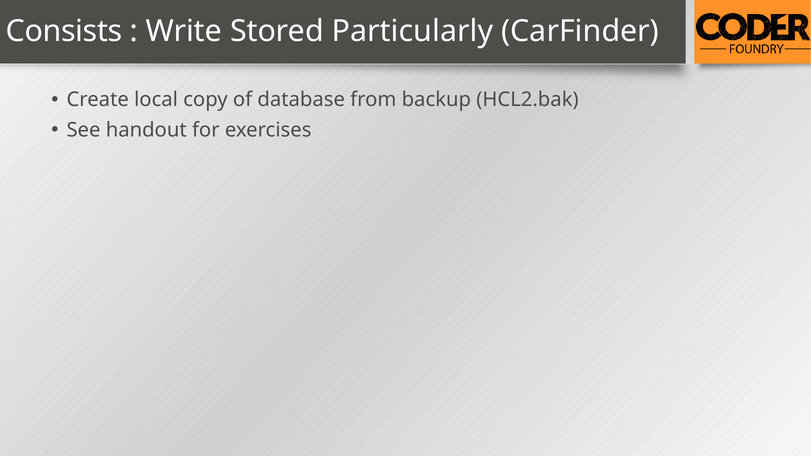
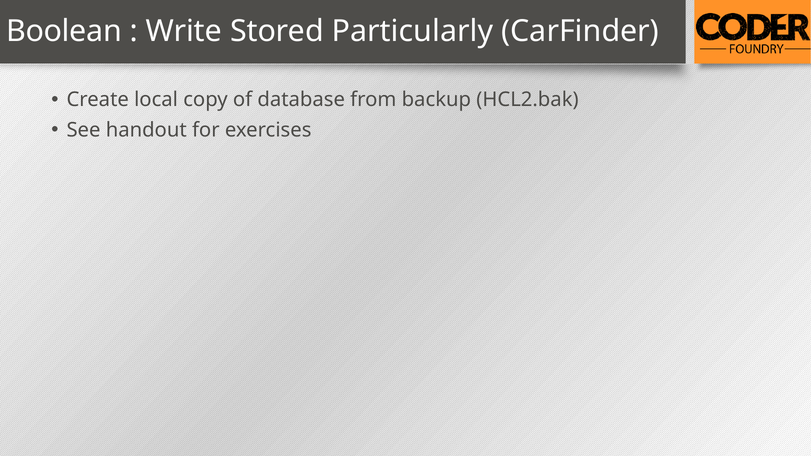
Consists: Consists -> Boolean
